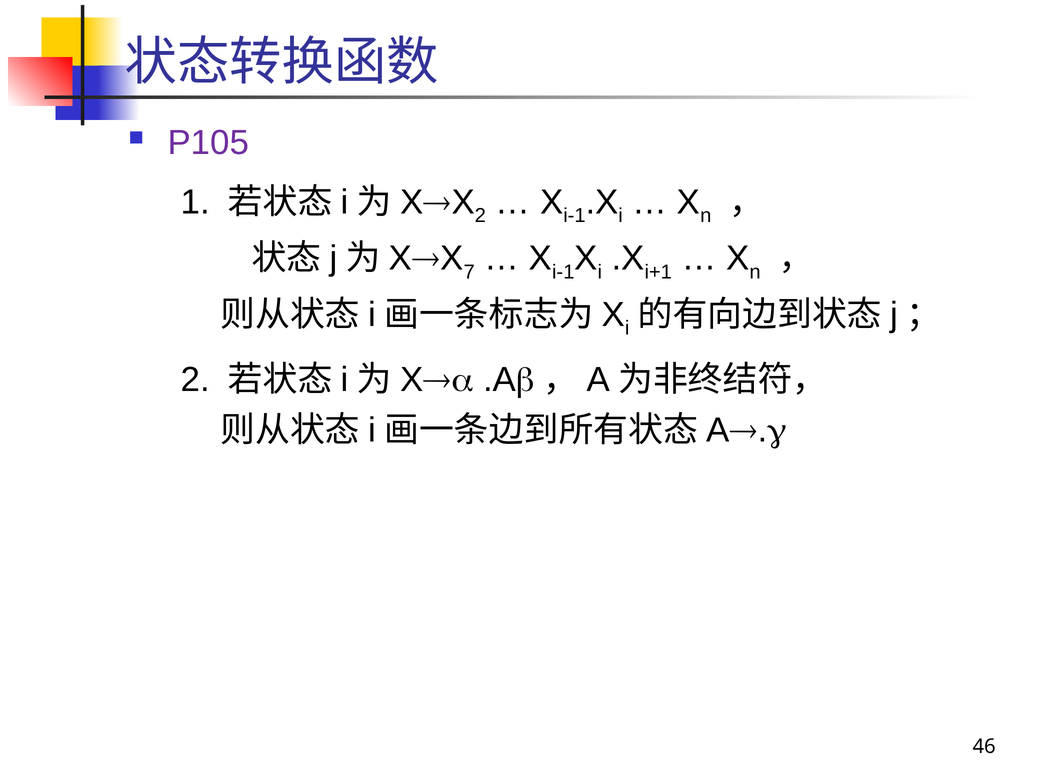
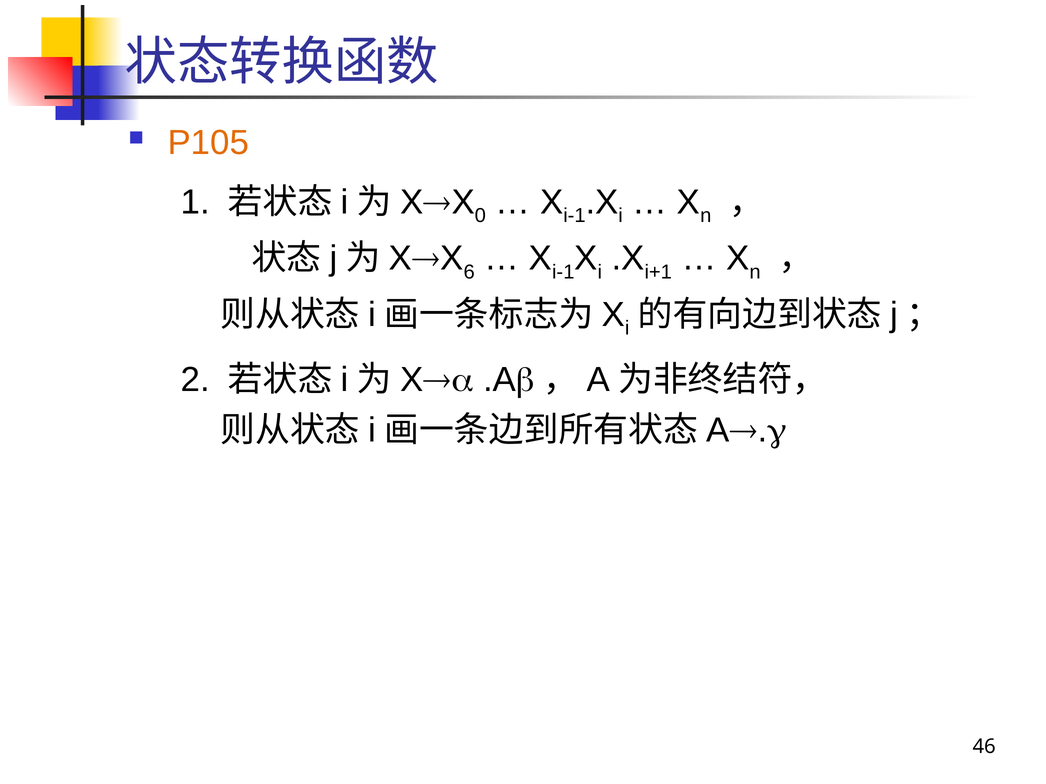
P105 colour: purple -> orange
2 at (480, 216): 2 -> 0
7: 7 -> 6
